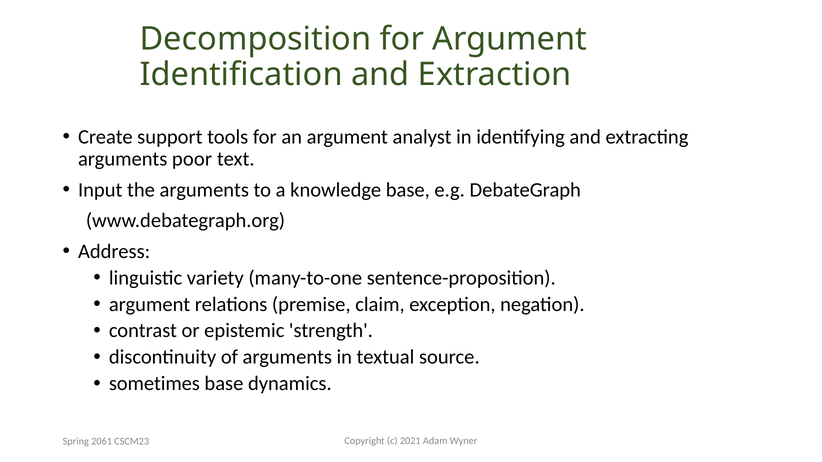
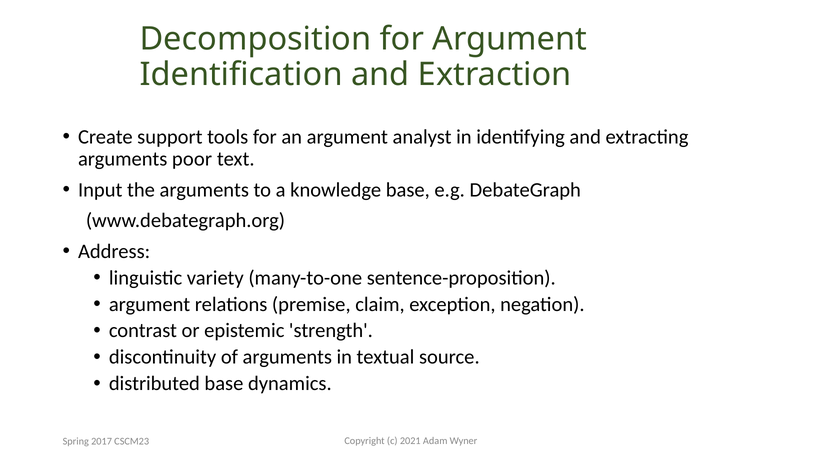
sometimes: sometimes -> distributed
2061: 2061 -> 2017
